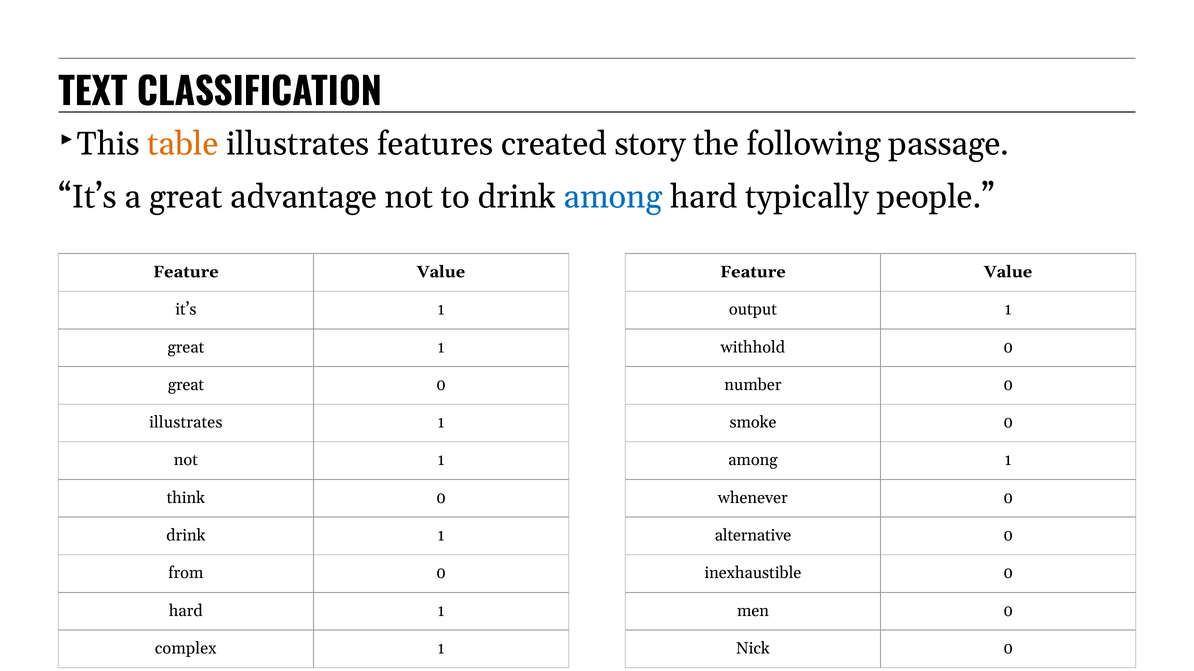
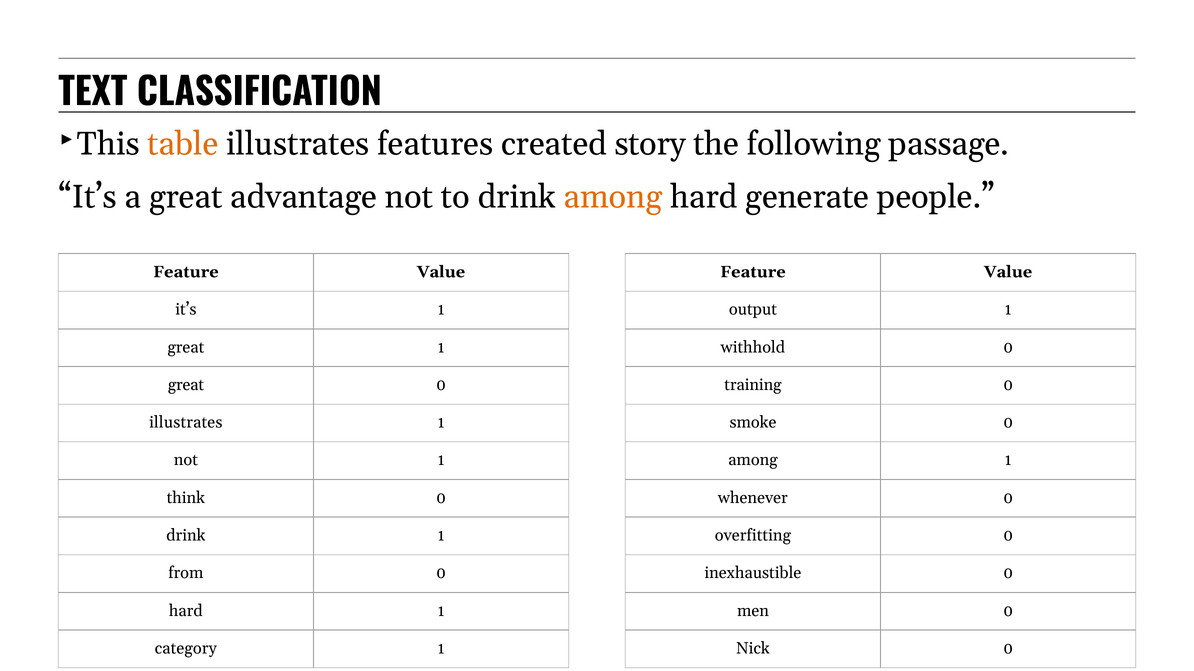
among at (613, 197) colour: blue -> orange
typically: typically -> generate
number: number -> training
alternative: alternative -> overfitting
complex: complex -> category
